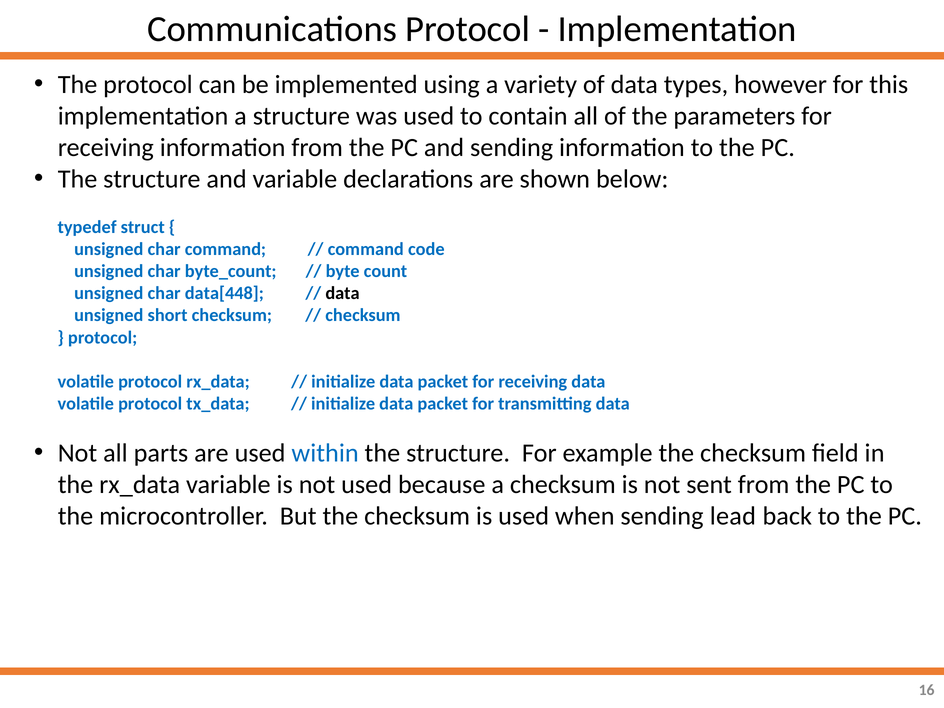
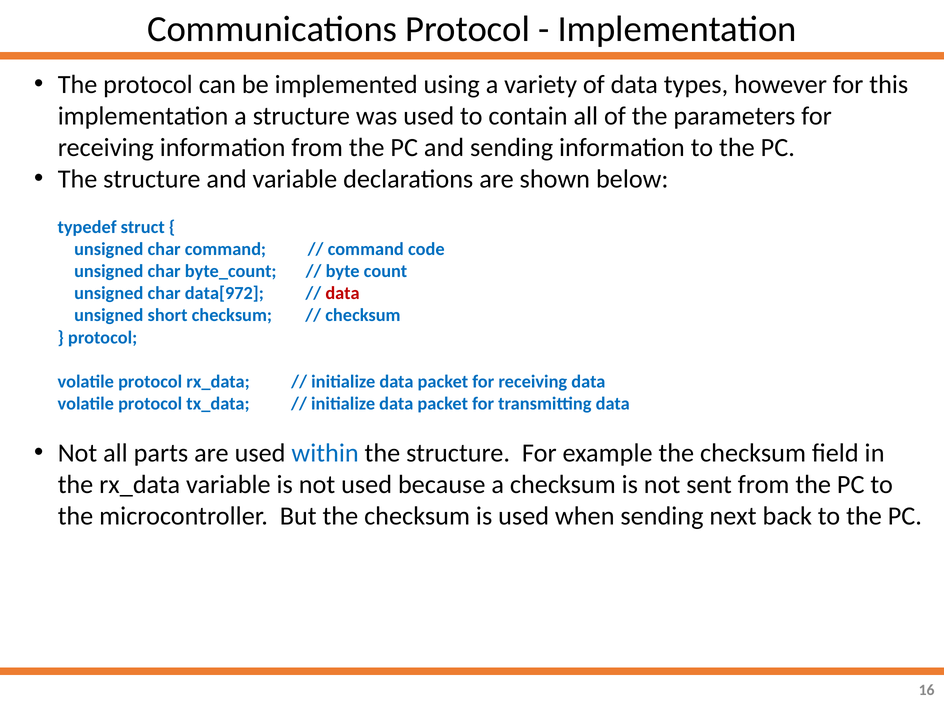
data[448: data[448 -> data[972
data at (343, 293) colour: black -> red
lead: lead -> next
